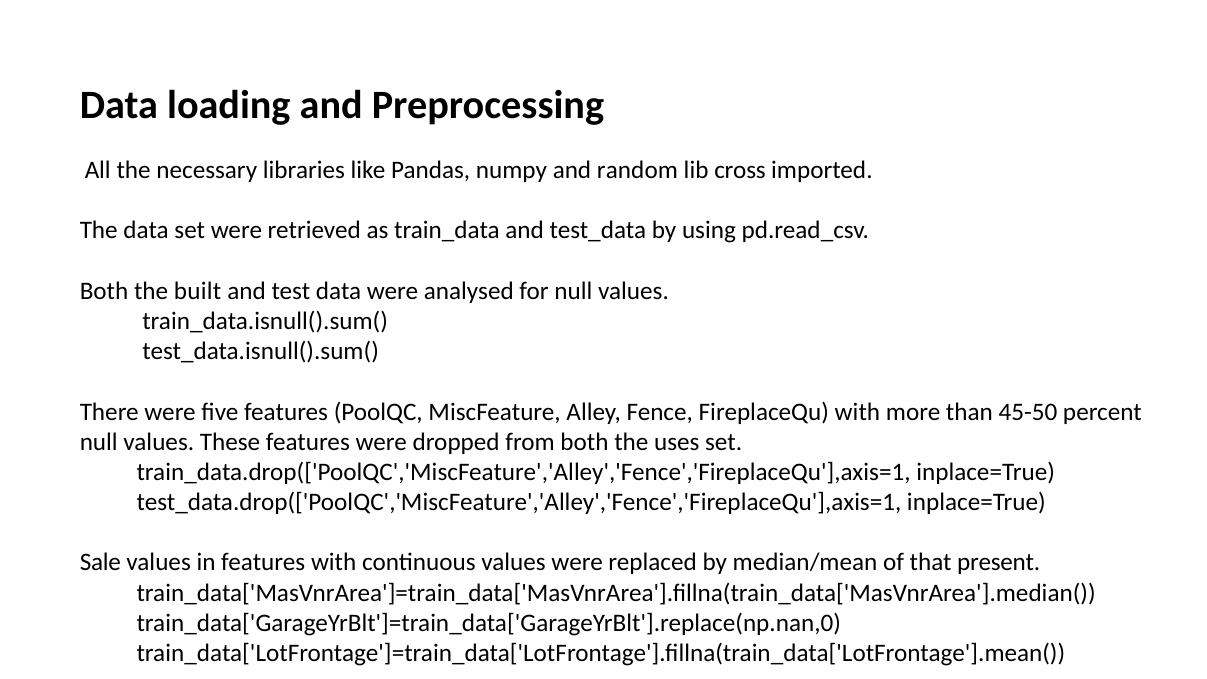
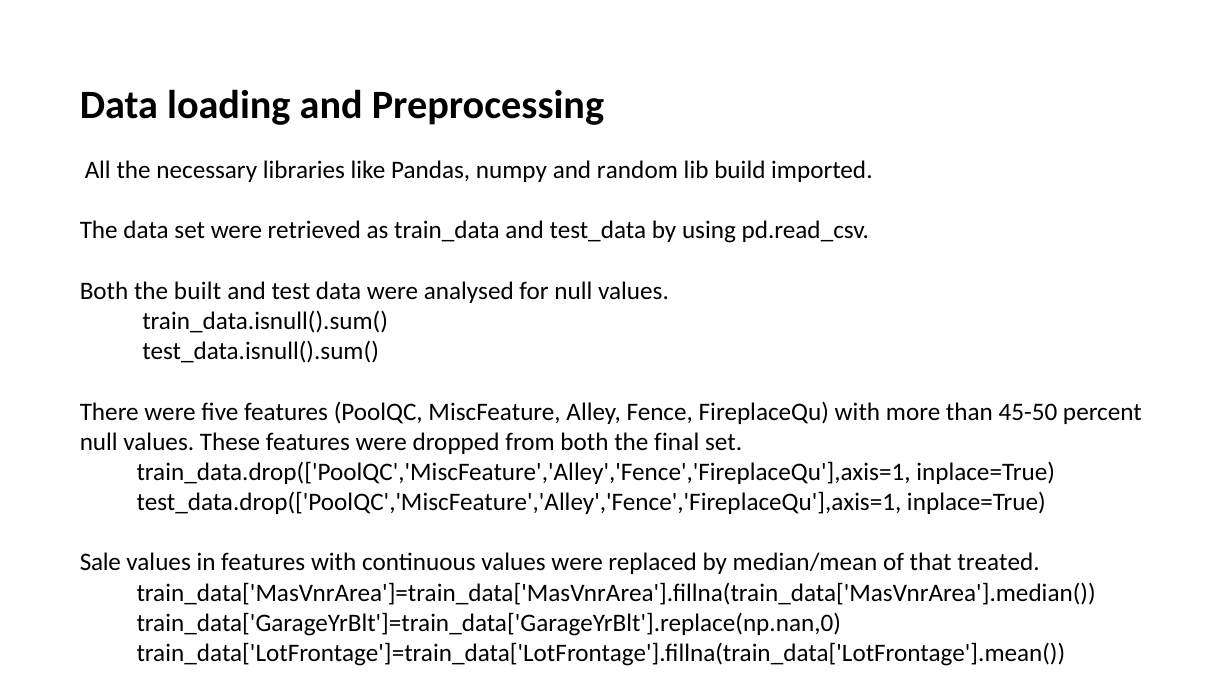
cross: cross -> build
uses: uses -> final
present: present -> treated
